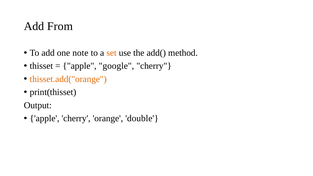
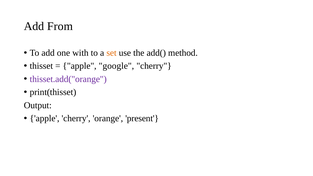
note: note -> with
thisset.add("orange colour: orange -> purple
double: double -> present
